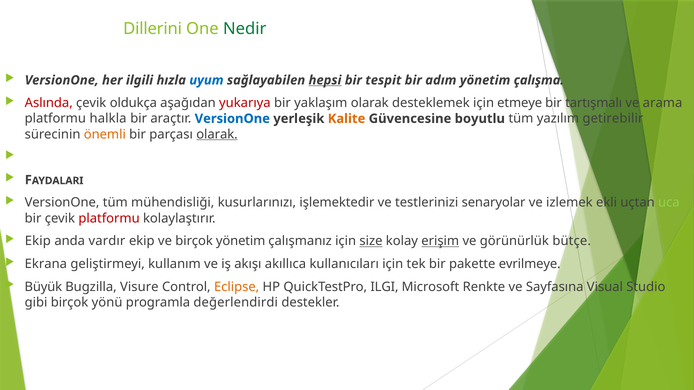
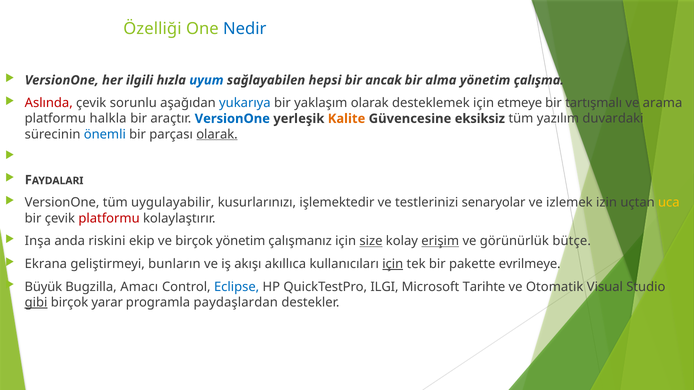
Dillerini: Dillerini -> Özelliği
Nedir colour: green -> blue
hepsi underline: present -> none
tespit: tespit -> ancak
adım: adım -> alma
oldukça: oldukça -> sorunlu
yukarıya colour: red -> blue
boyutlu: boyutlu -> eksiksiz
getirebilir: getirebilir -> duvardaki
önemli colour: orange -> blue
mühendisliği: mühendisliği -> uygulayabilir
ekli: ekli -> izin
uca colour: light green -> yellow
Ekip at (38, 241): Ekip -> Inşa
vardır: vardır -> riskini
kullanım: kullanım -> bunların
için at (393, 264) underline: none -> present
Visure: Visure -> Amacı
Eclipse colour: orange -> blue
Renkte: Renkte -> Tarihte
Sayfasına: Sayfasına -> Otomatik
gibi underline: none -> present
yönü: yönü -> yarar
değerlendirdi: değerlendirdi -> paydaşlardan
